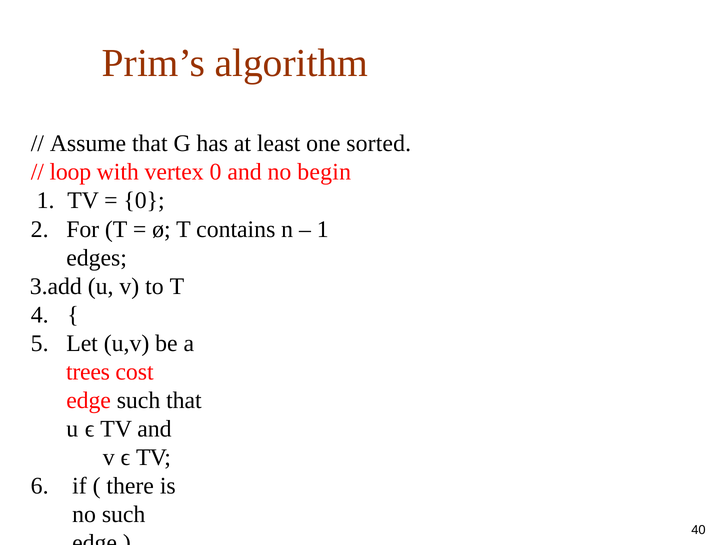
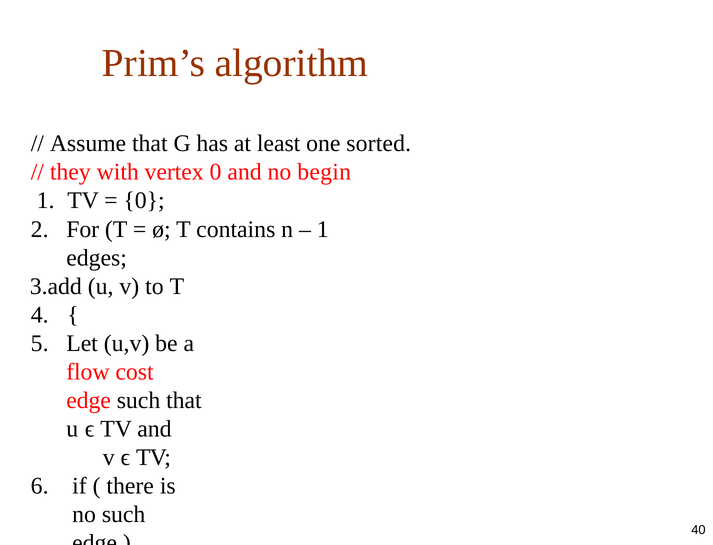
loop: loop -> they
trees: trees -> flow
